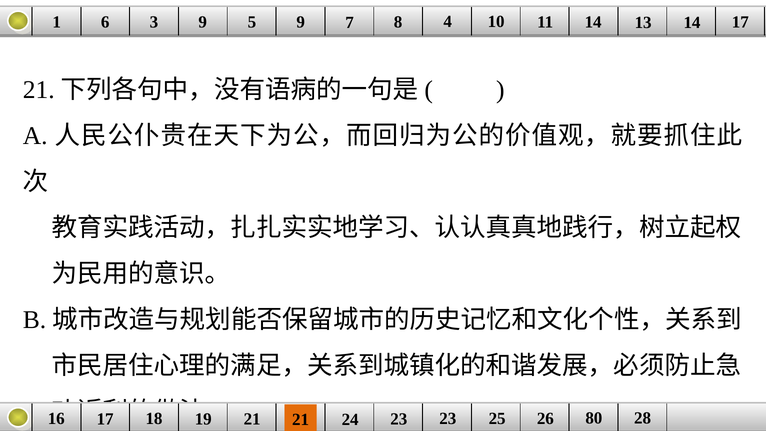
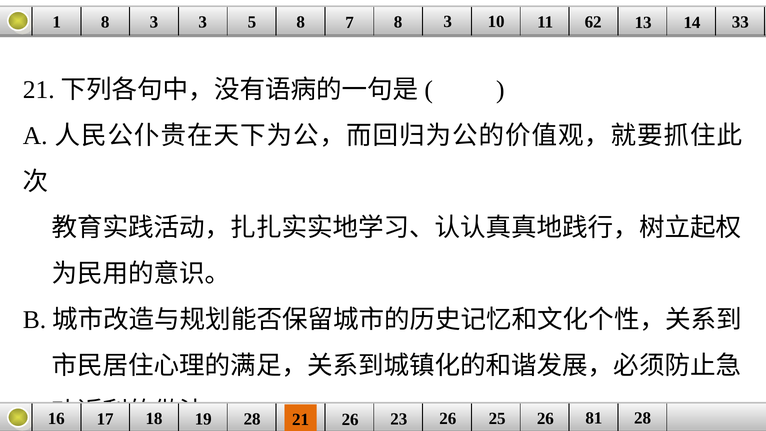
1 6: 6 -> 8
3 9: 9 -> 3
5 9: 9 -> 8
7 8 4: 4 -> 3
11 14: 14 -> 62
14 17: 17 -> 33
21 at (252, 419): 21 -> 28
21 24: 24 -> 26
23 23: 23 -> 26
80: 80 -> 81
